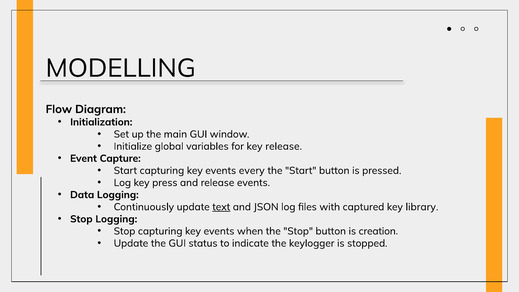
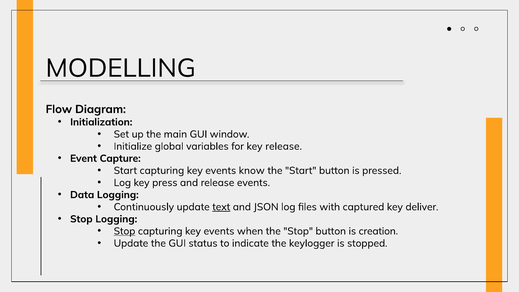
every: every -> know
library: library -> deliver
Stop at (125, 231) underline: none -> present
